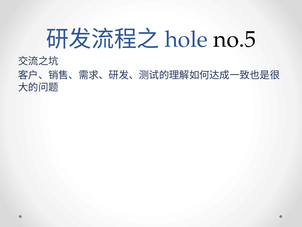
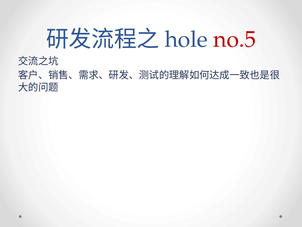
no.5 colour: black -> red
